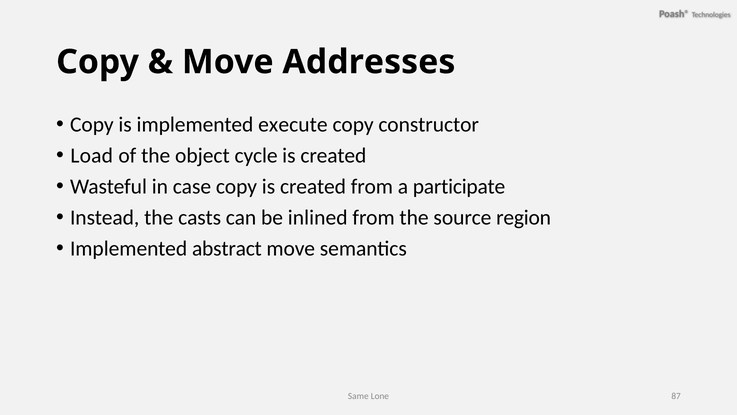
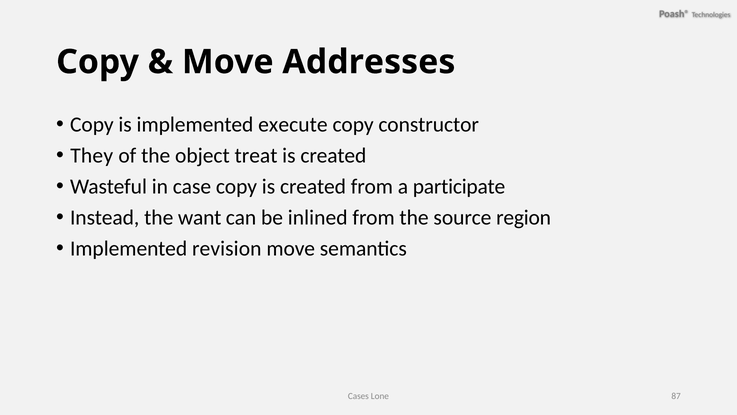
Load: Load -> They
cycle: cycle -> treat
casts: casts -> want
abstract: abstract -> revision
Same: Same -> Cases
